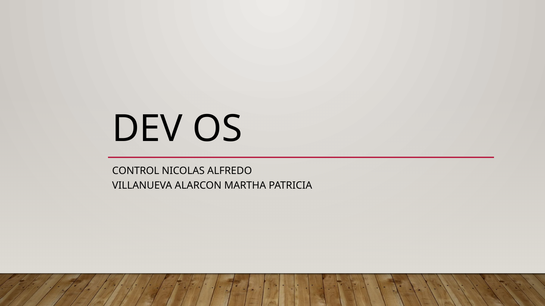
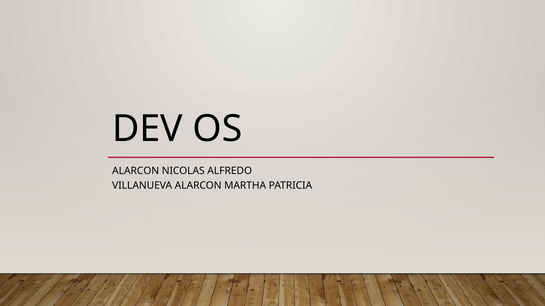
CONTROL at (136, 171): CONTROL -> ALARCON
